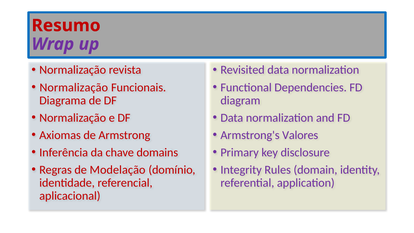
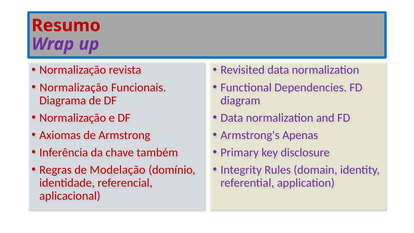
Valores: Valores -> Apenas
domains: domains -> também
